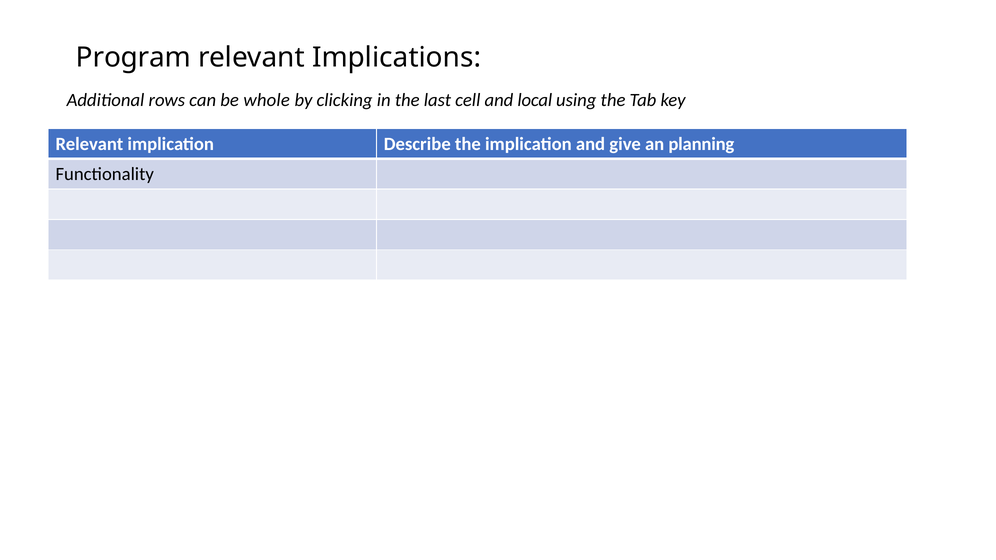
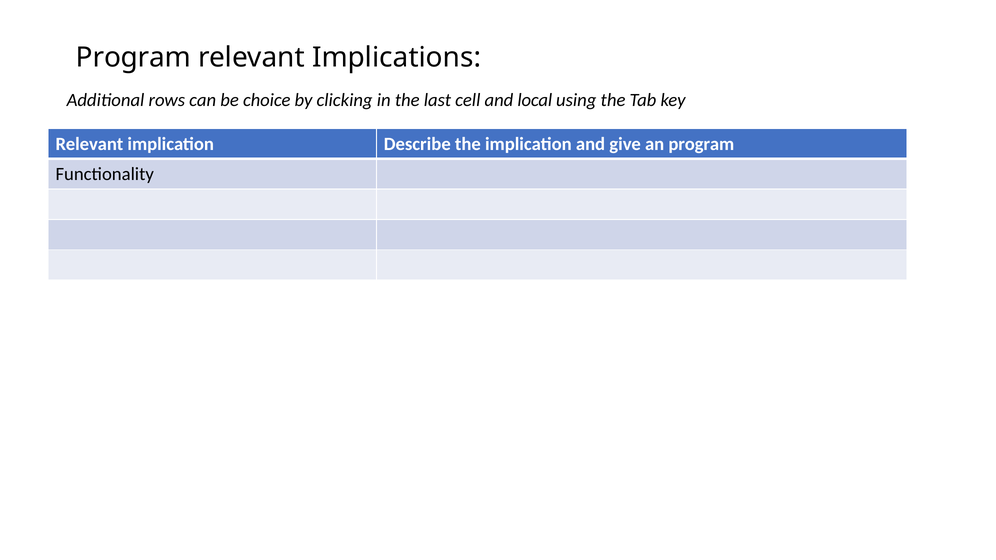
whole: whole -> choice
an planning: planning -> program
